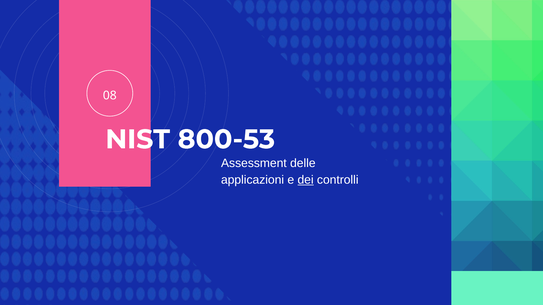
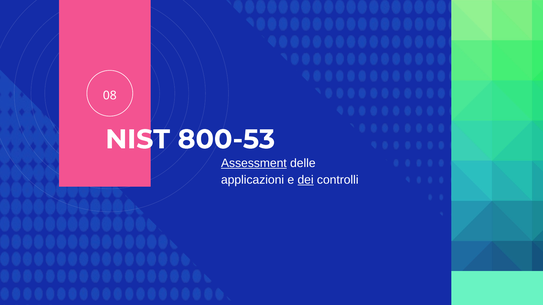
Assessment underline: none -> present
